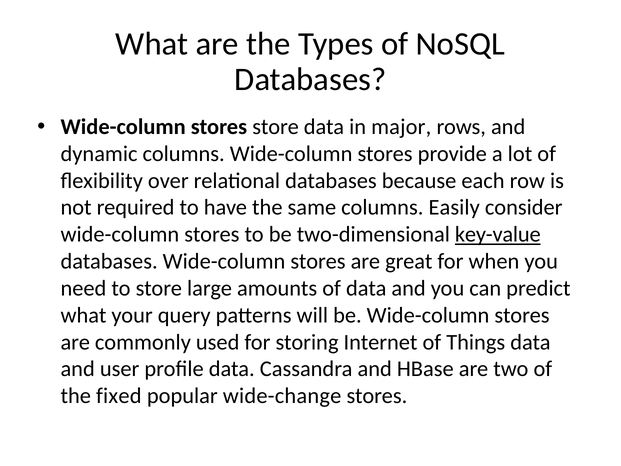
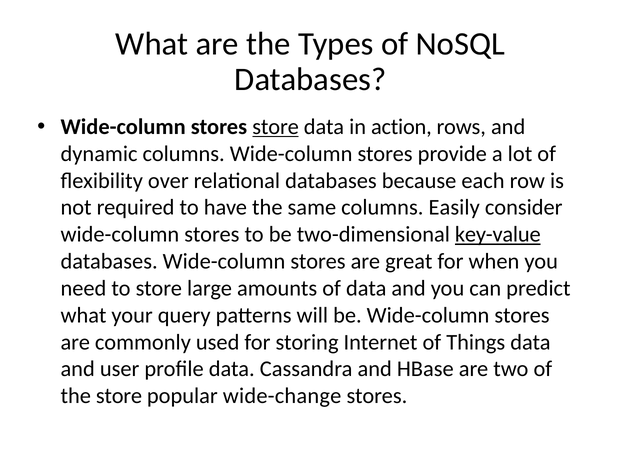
store at (276, 127) underline: none -> present
major: major -> action
the fixed: fixed -> store
